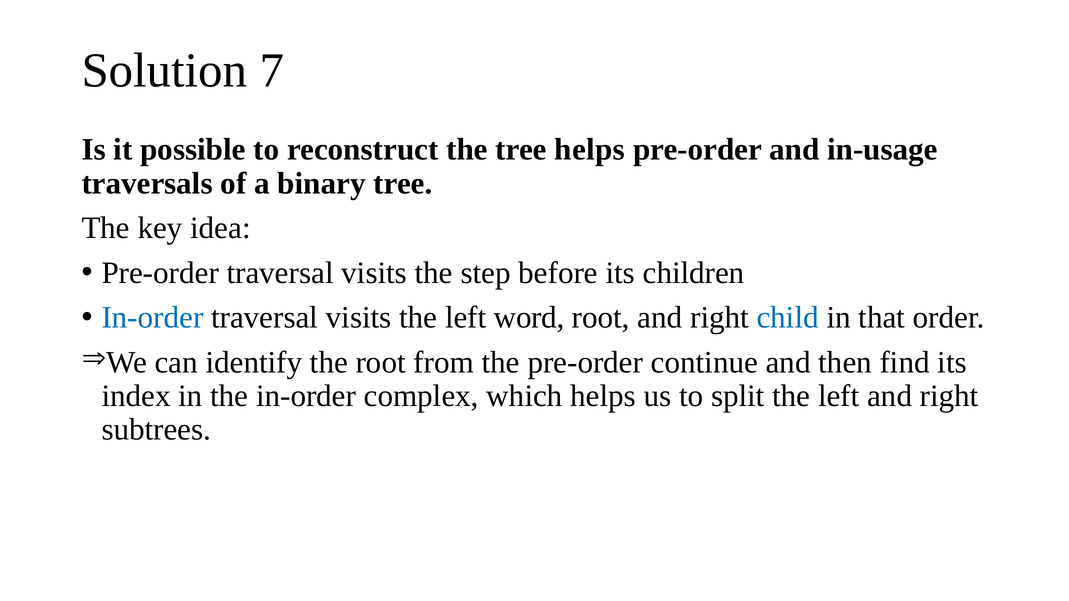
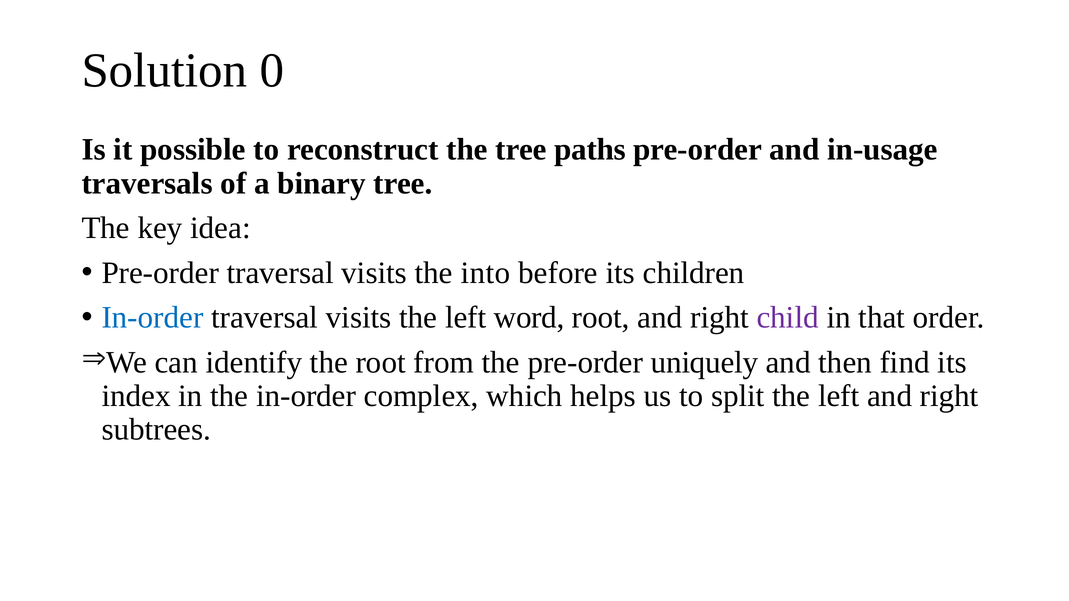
7: 7 -> 0
tree helps: helps -> paths
step: step -> into
child colour: blue -> purple
continue: continue -> uniquely
